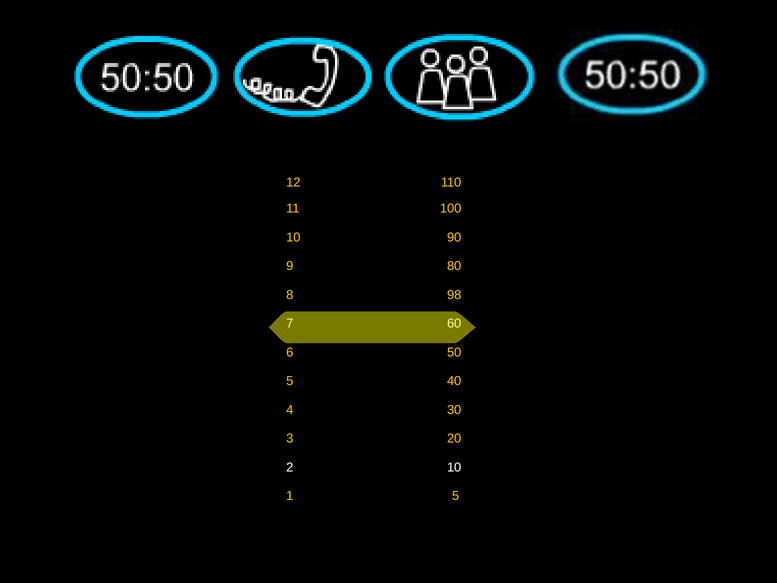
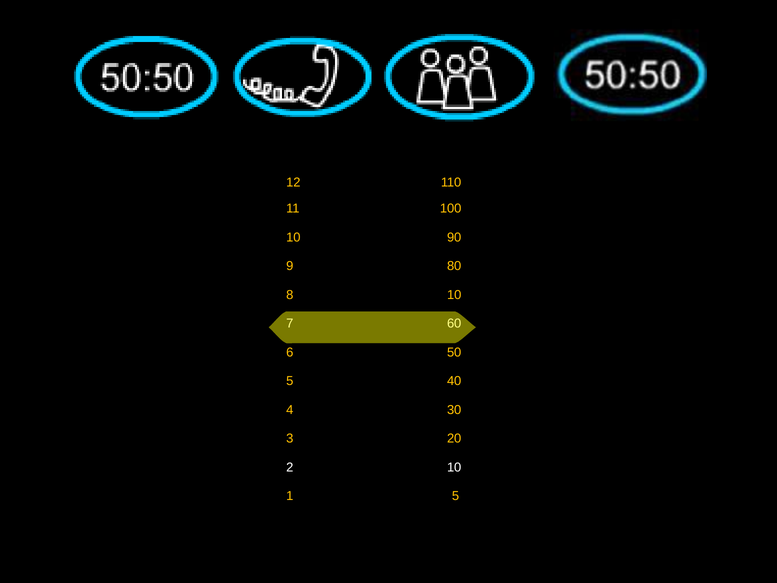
8 98: 98 -> 10
